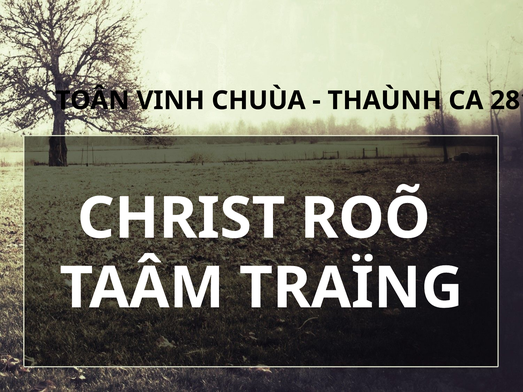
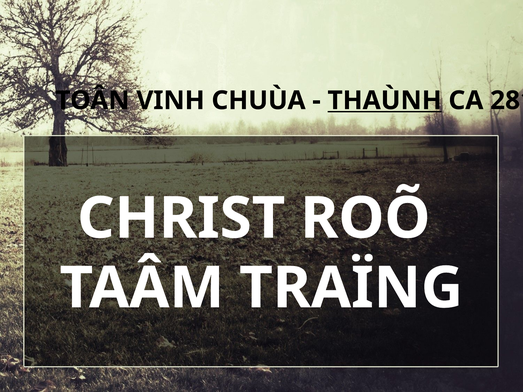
THAÙNH underline: none -> present
